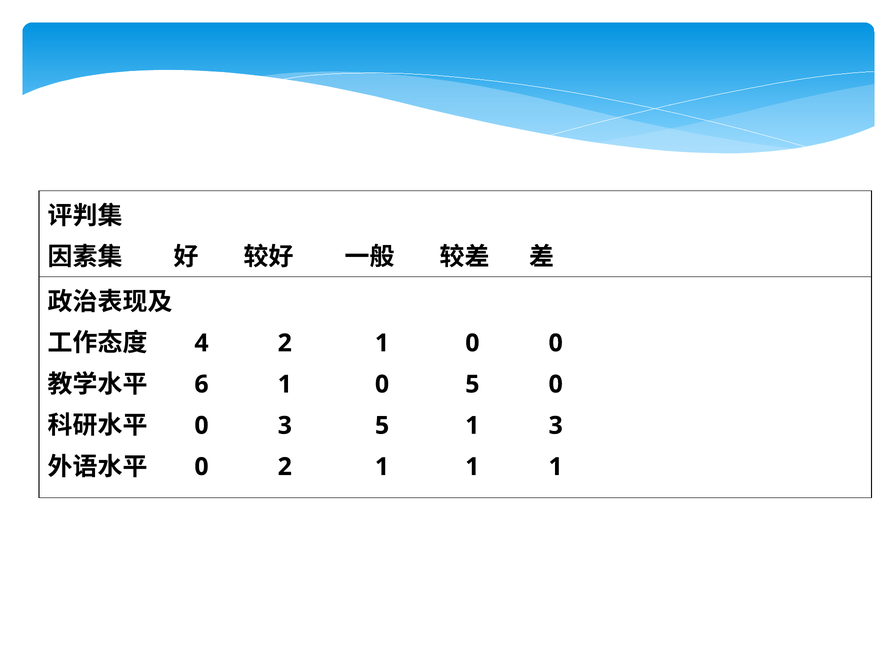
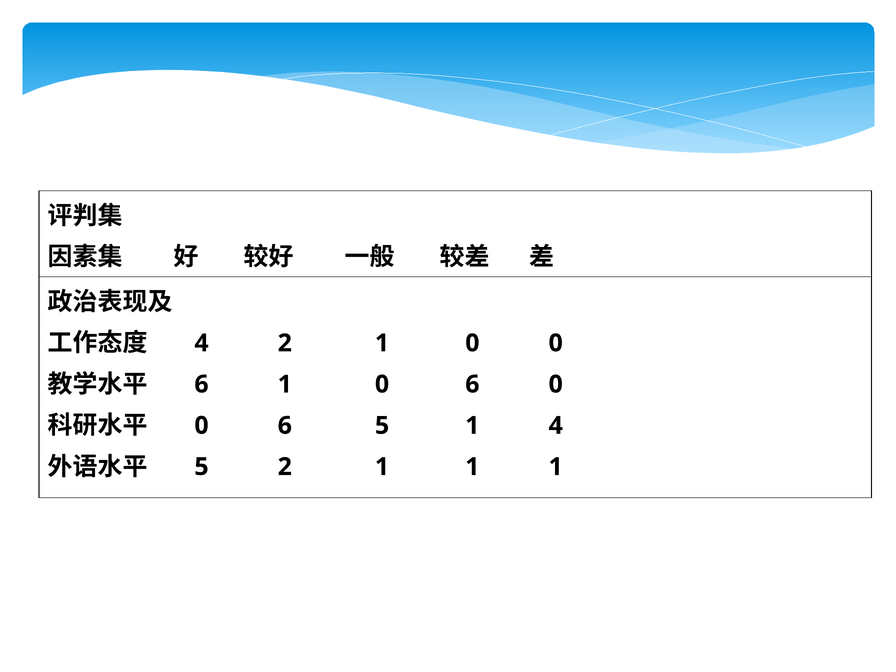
1 0 5: 5 -> 6
3 at (285, 426): 3 -> 6
1 3: 3 -> 4
0 at (201, 467): 0 -> 5
